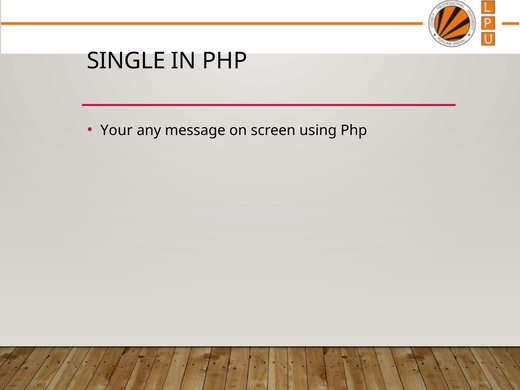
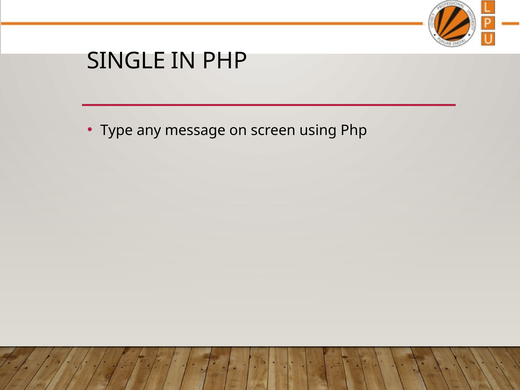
Your: Your -> Type
